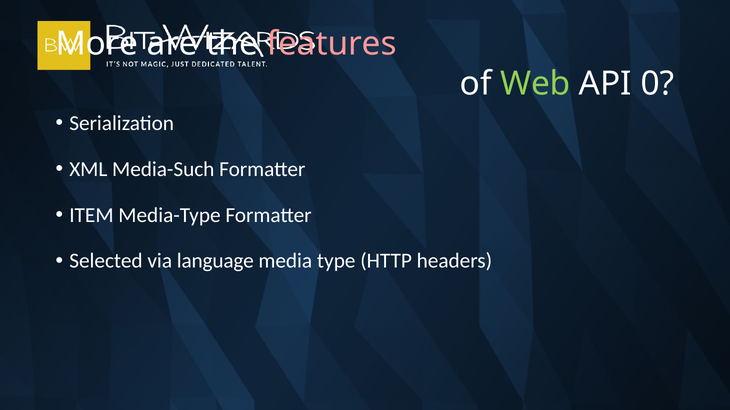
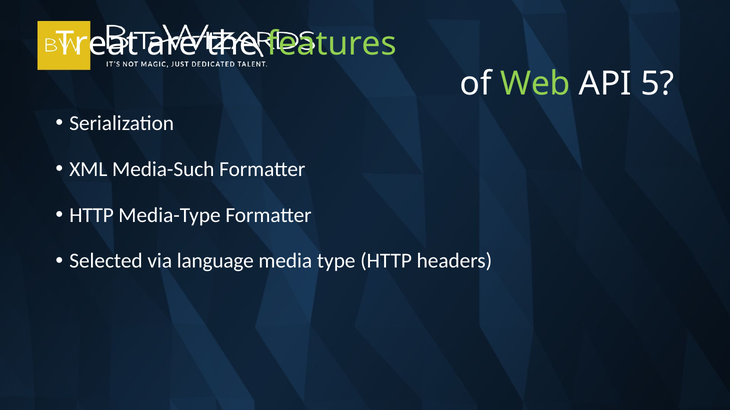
More: More -> Treat
features colour: pink -> light green
0: 0 -> 5
ITEM at (91, 215): ITEM -> HTTP
